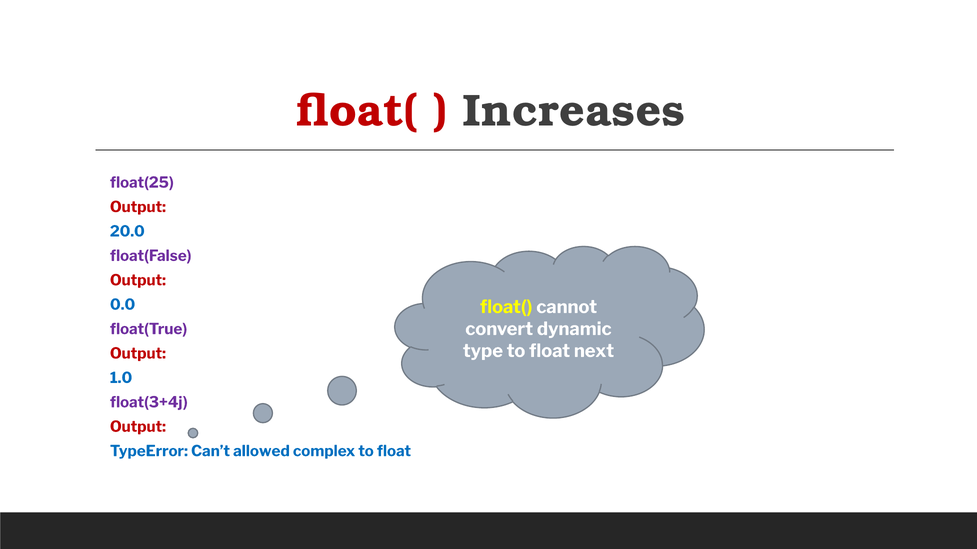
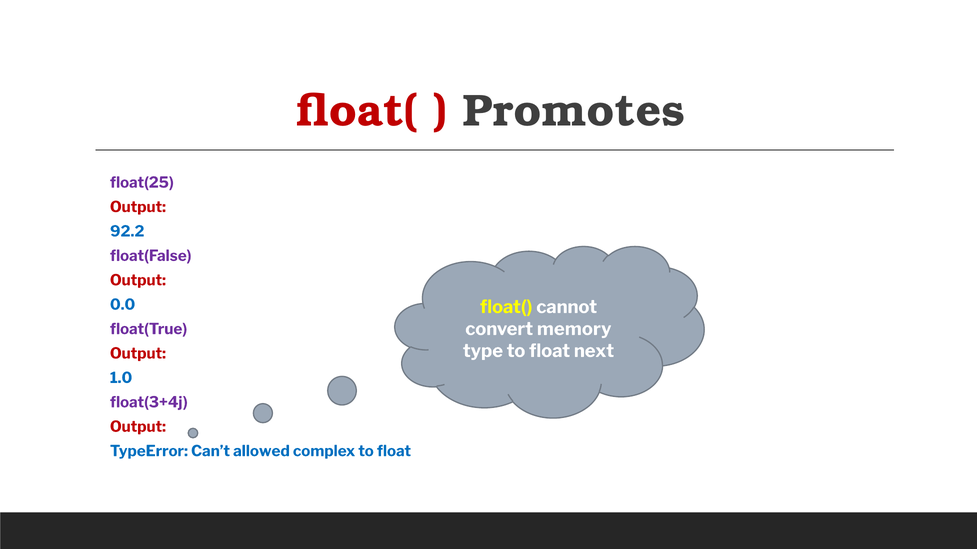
Increases: Increases -> Promotes
20.0: 20.0 -> 92.2
dynamic: dynamic -> memory
